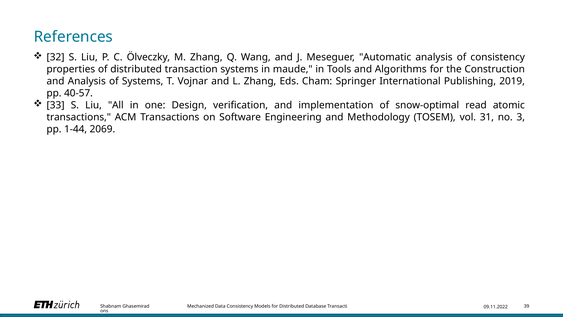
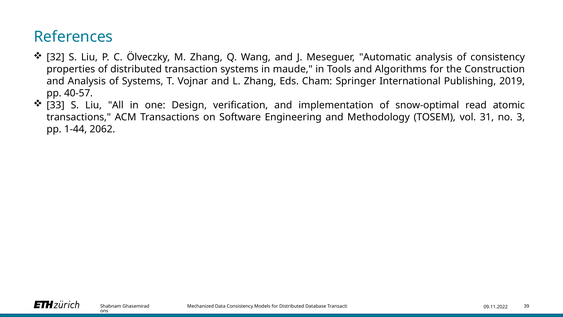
2069: 2069 -> 2062
